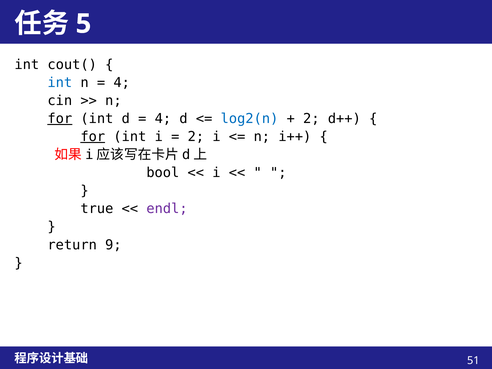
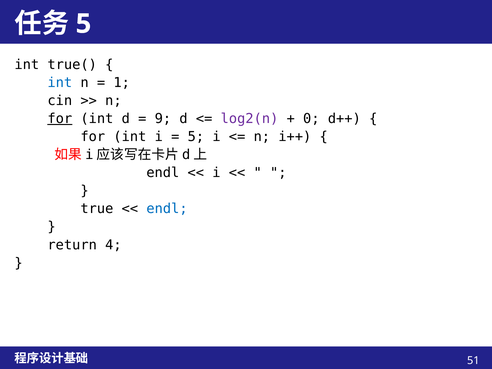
cout(: cout( -> true(
4 at (122, 83): 4 -> 1
4 at (163, 119): 4 -> 9
log2(n colour: blue -> purple
2 at (311, 119): 2 -> 0
for at (93, 137) underline: present -> none
2 at (196, 137): 2 -> 5
bool at (163, 173): bool -> endl
endl at (167, 209) colour: purple -> blue
9: 9 -> 4
